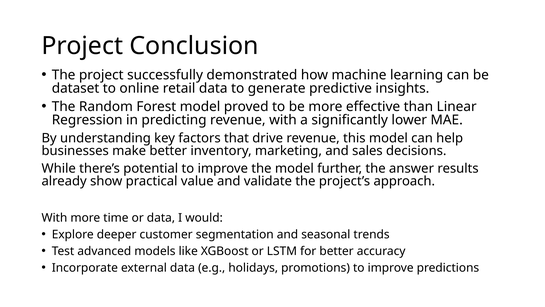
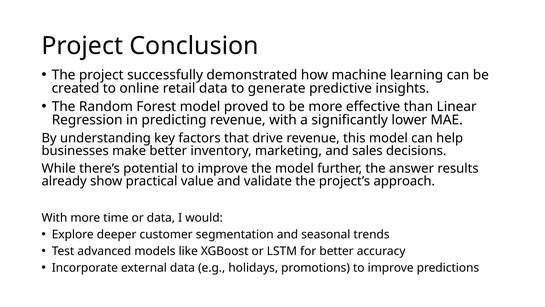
dataset: dataset -> created
